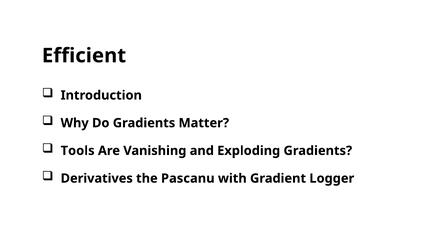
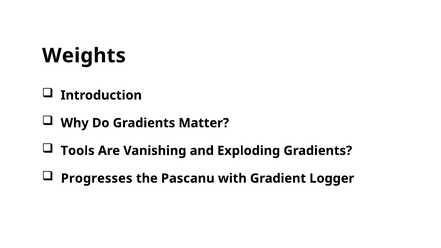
Efficient: Efficient -> Weights
Derivatives: Derivatives -> Progresses
